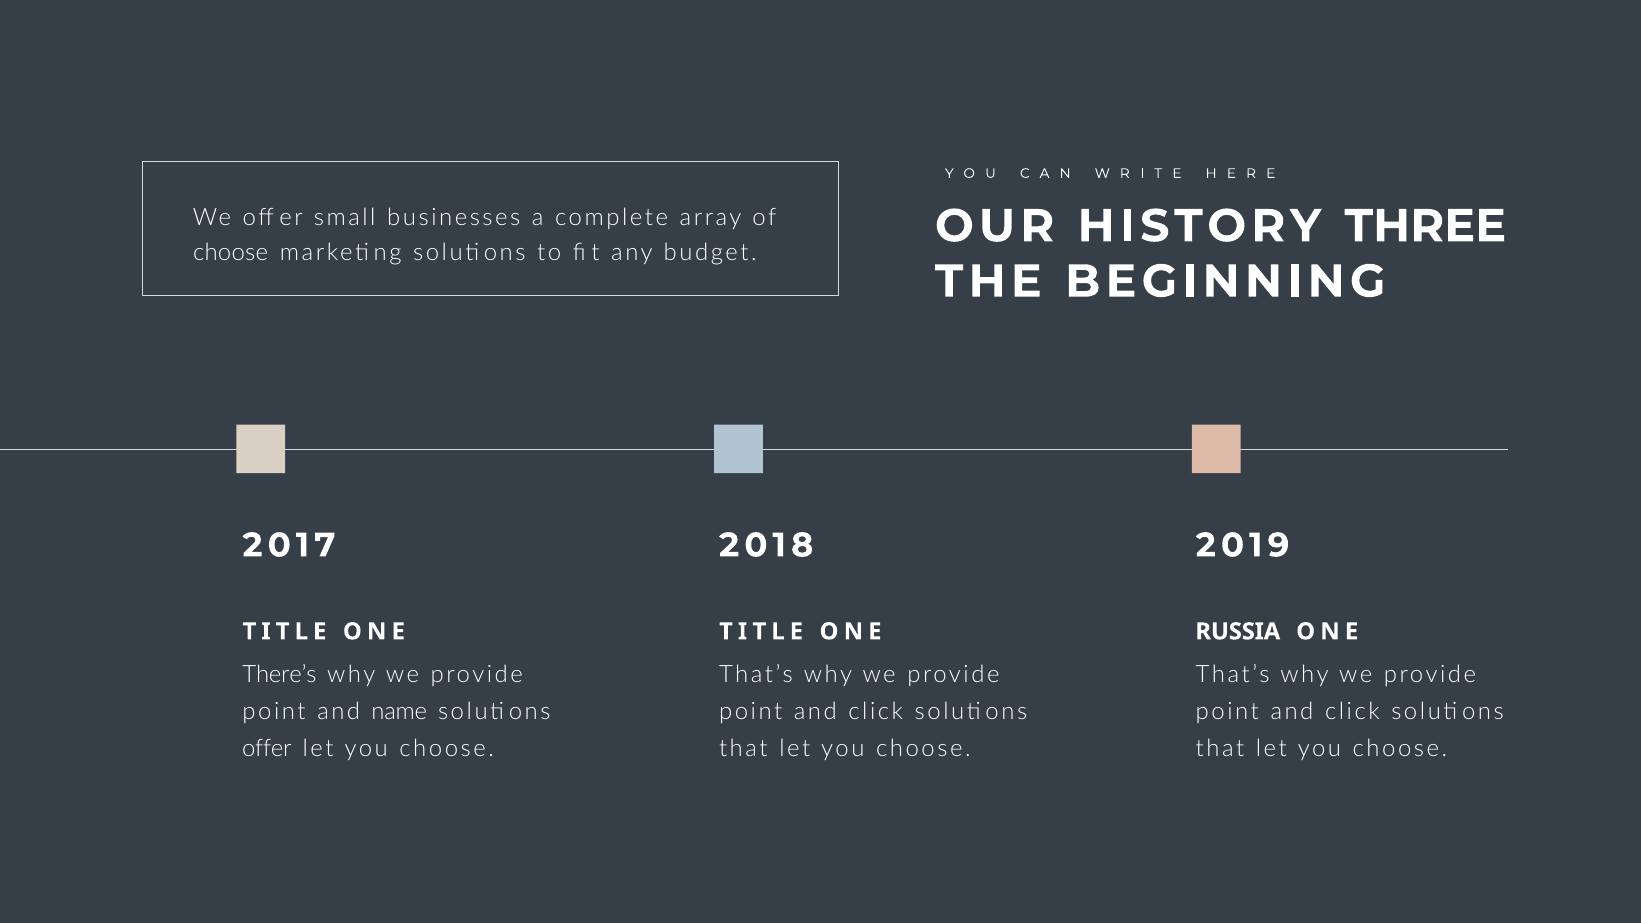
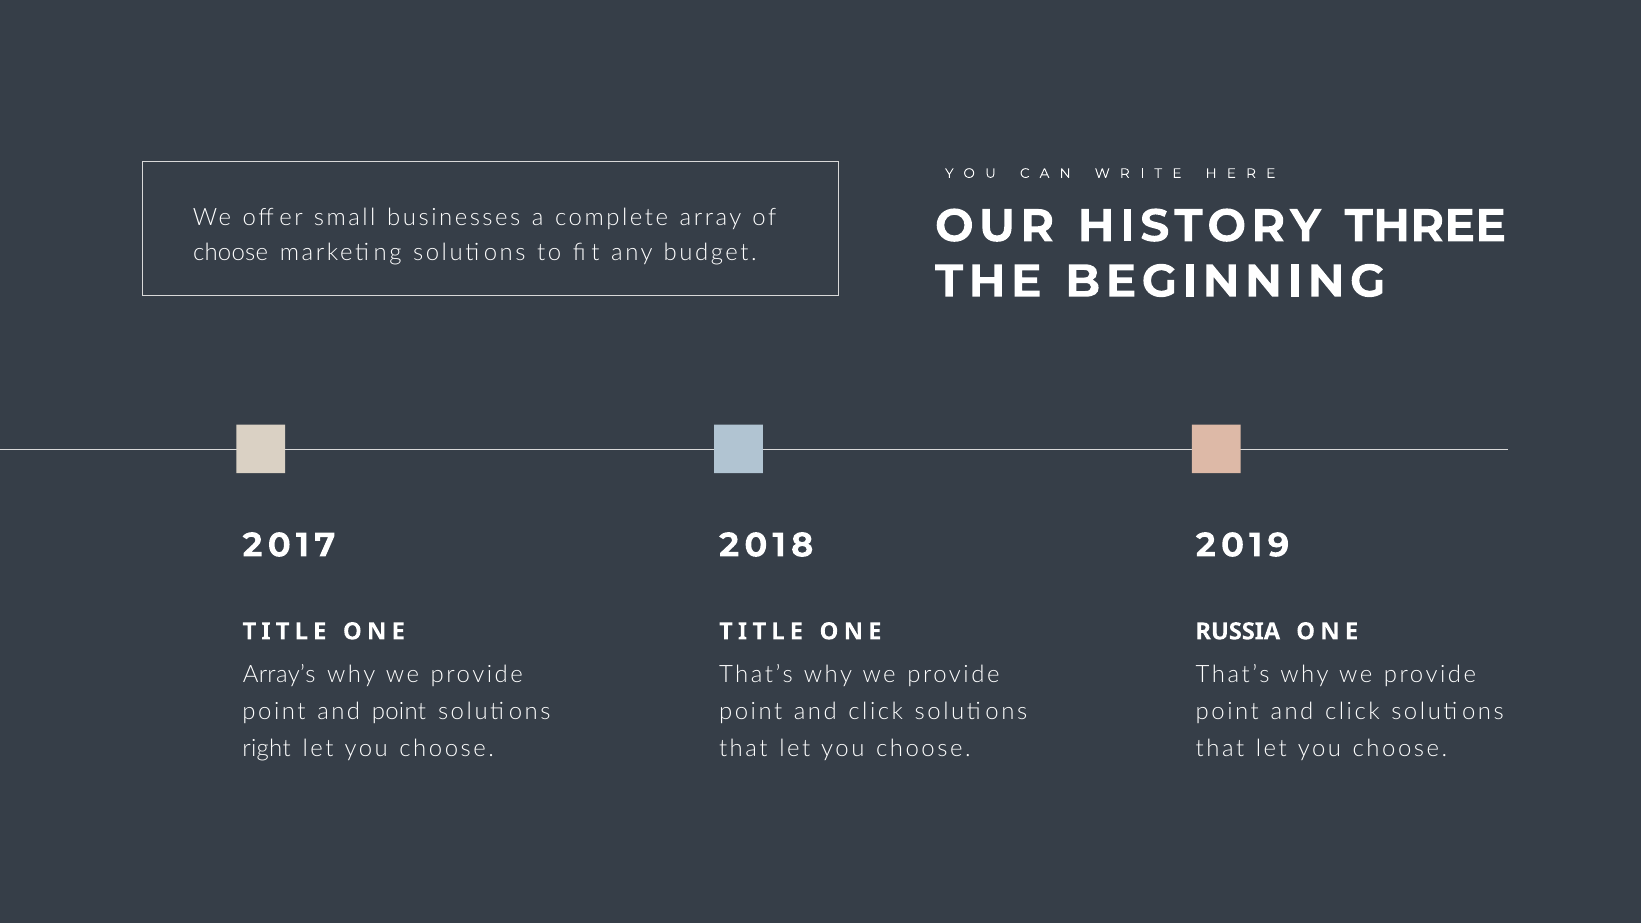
There’s: There’s -> Array’s
and name: name -> point
offer at (267, 749): offer -> right
